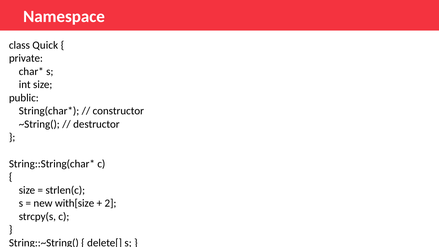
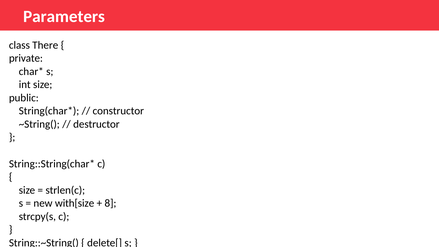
Namespace: Namespace -> Parameters
Quick: Quick -> There
2: 2 -> 8
